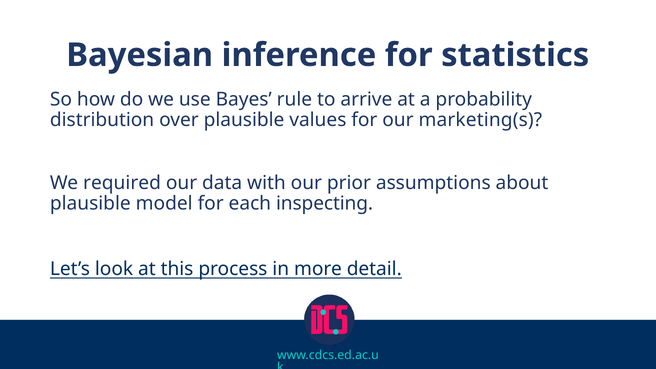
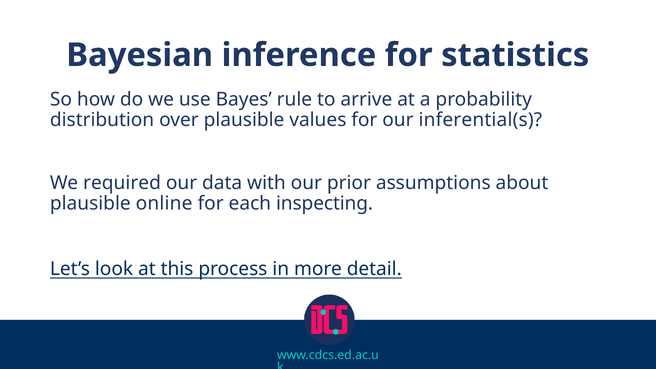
marketing(s: marketing(s -> inferential(s
model: model -> online
